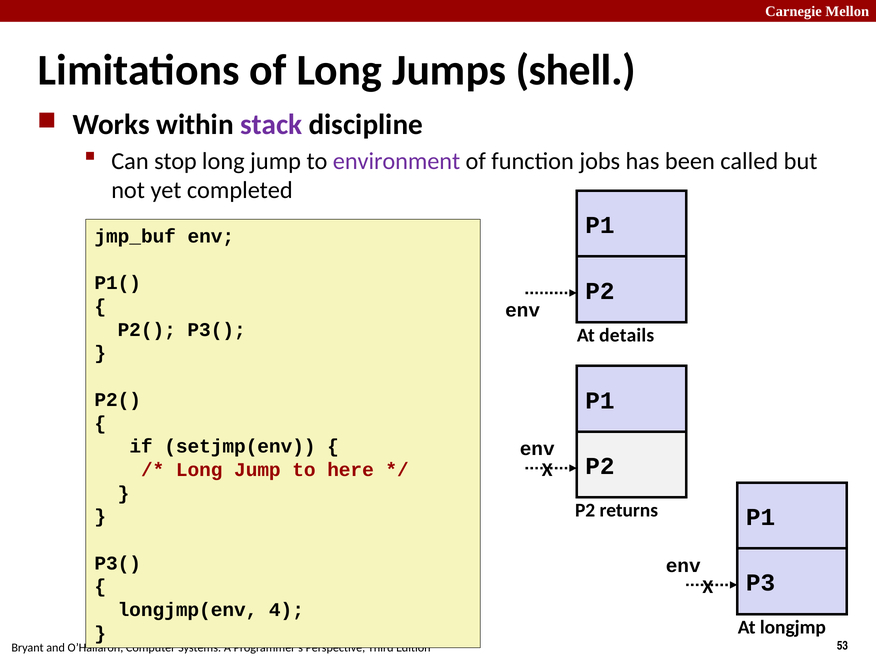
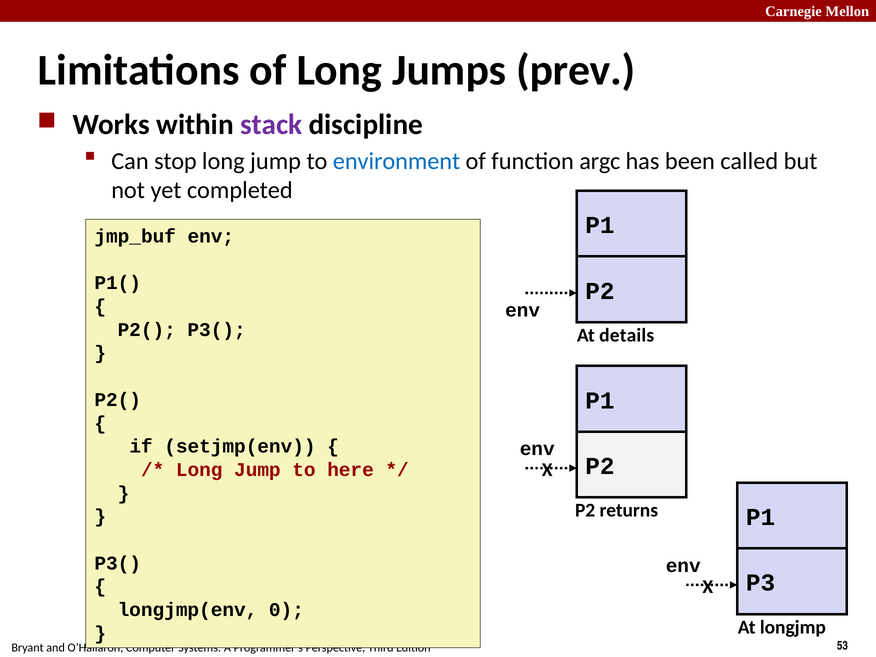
shell: shell -> prev
environment colour: purple -> blue
jobs: jobs -> argc
4: 4 -> 0
